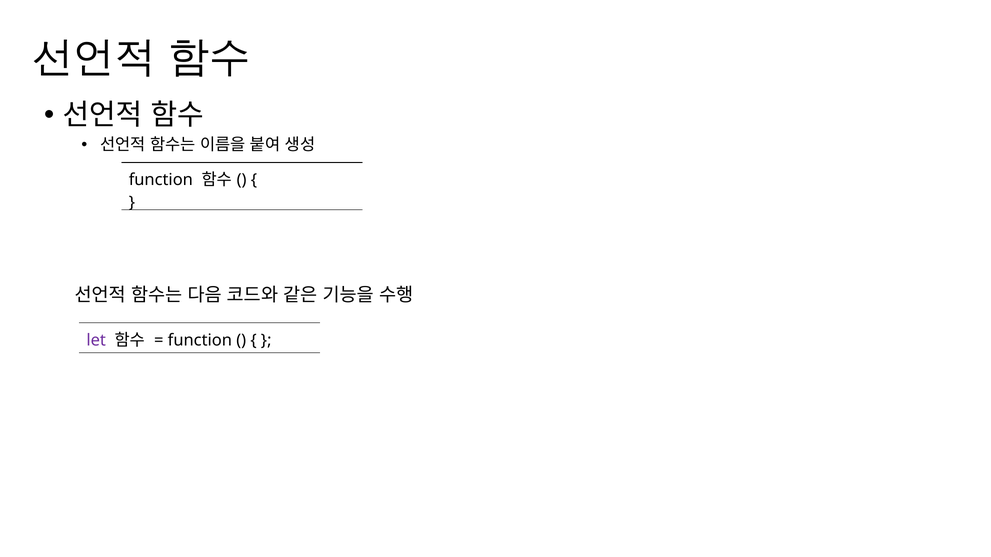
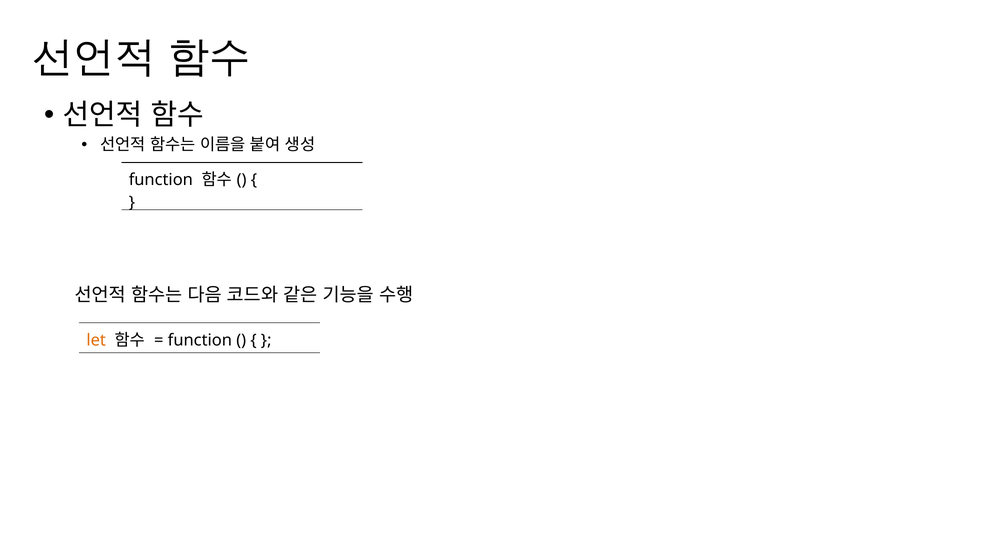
let colour: purple -> orange
